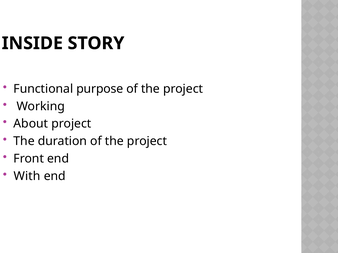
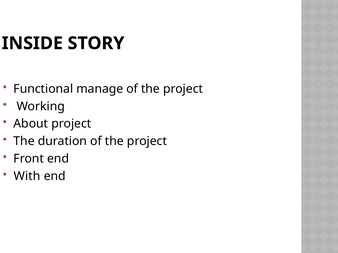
purpose: purpose -> manage
